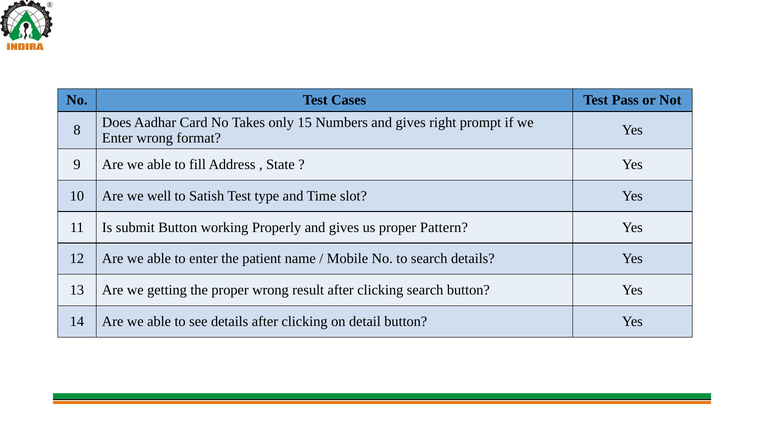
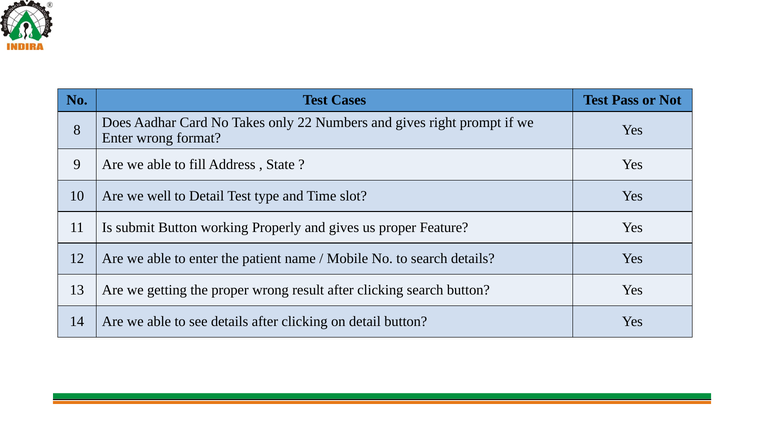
15: 15 -> 22
to Satish: Satish -> Detail
Pattern: Pattern -> Feature
